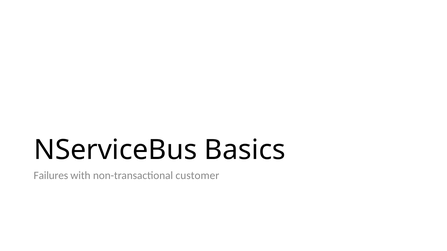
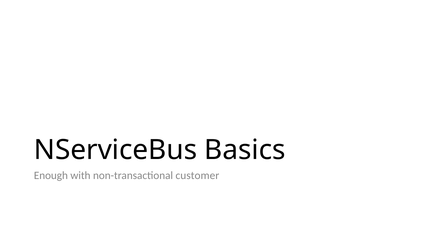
Failures: Failures -> Enough
